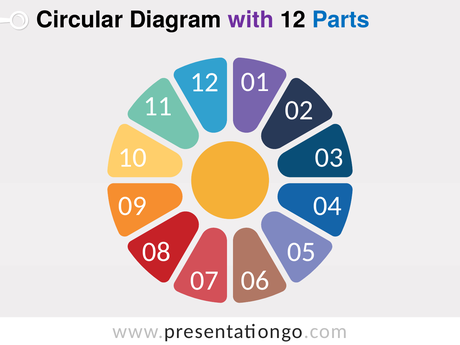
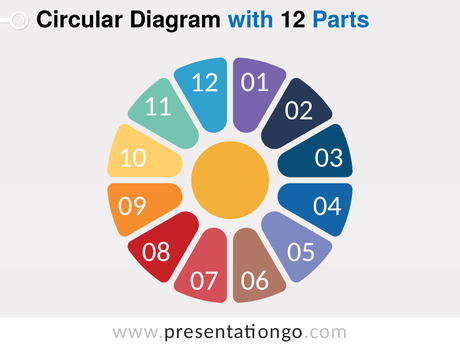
with colour: purple -> blue
